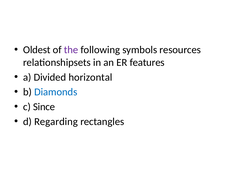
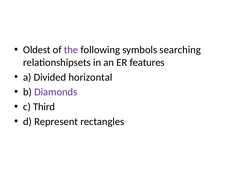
resources: resources -> searching
Diamonds colour: blue -> purple
Since: Since -> Third
Regarding: Regarding -> Represent
